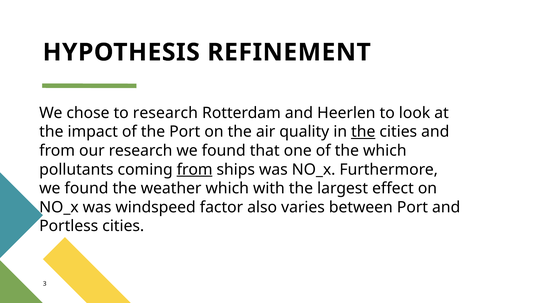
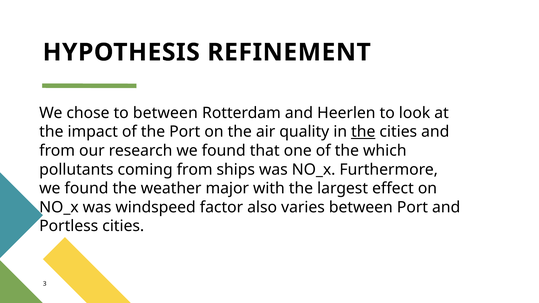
to research: research -> between
from at (195, 170) underline: present -> none
weather which: which -> major
